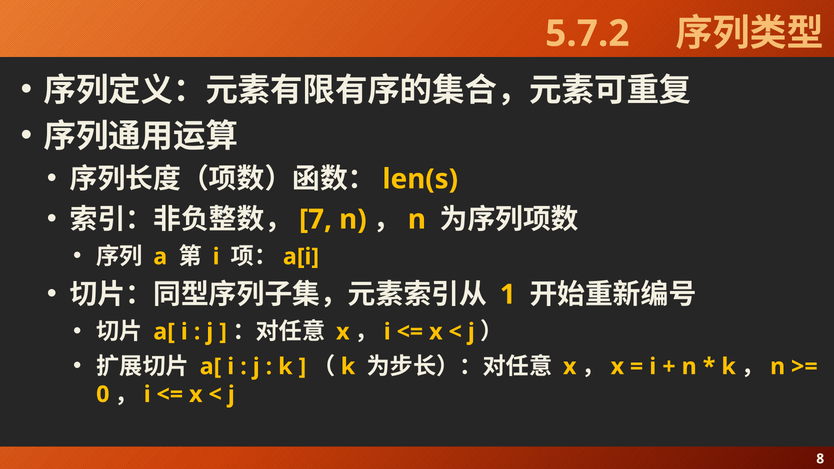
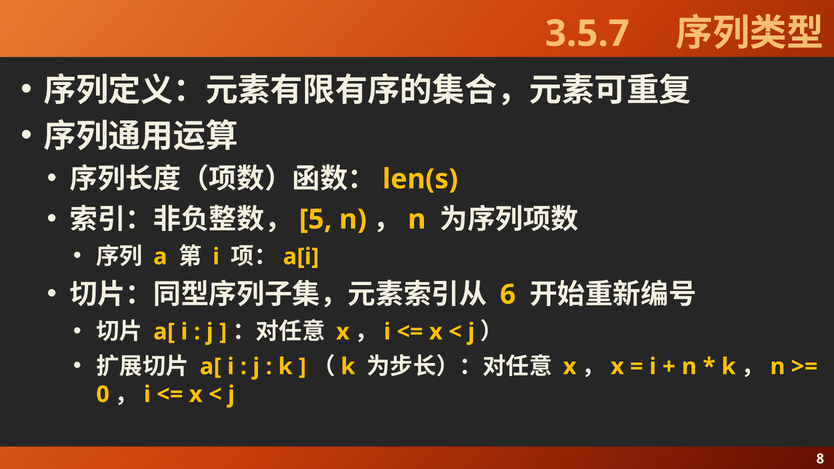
5.7.2: 5.7.2 -> 3.5.7
7: 7 -> 5
1: 1 -> 6
